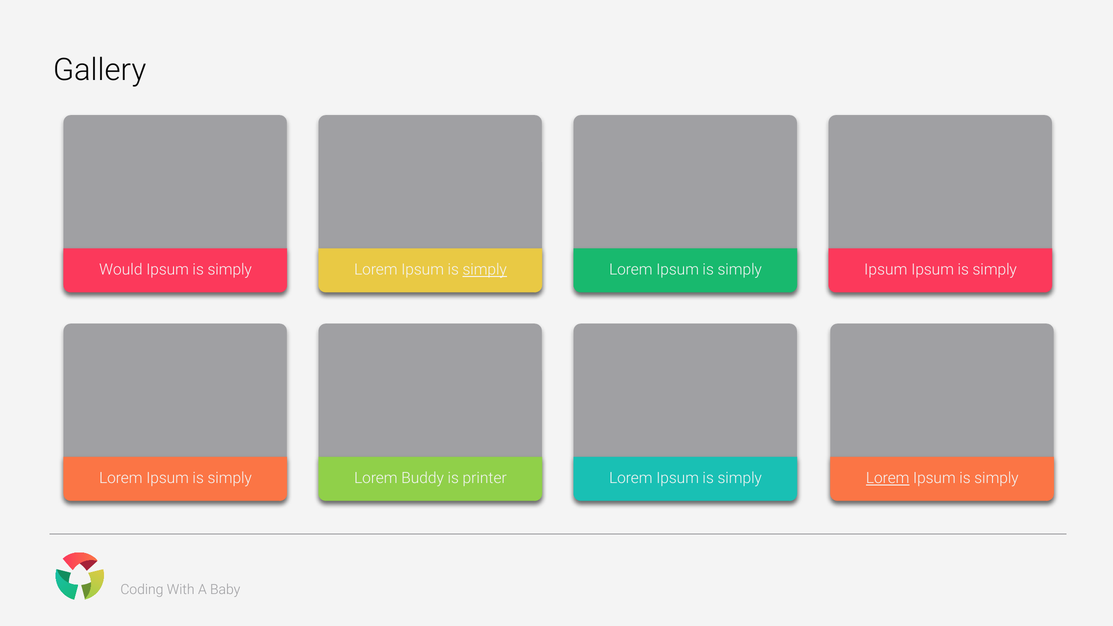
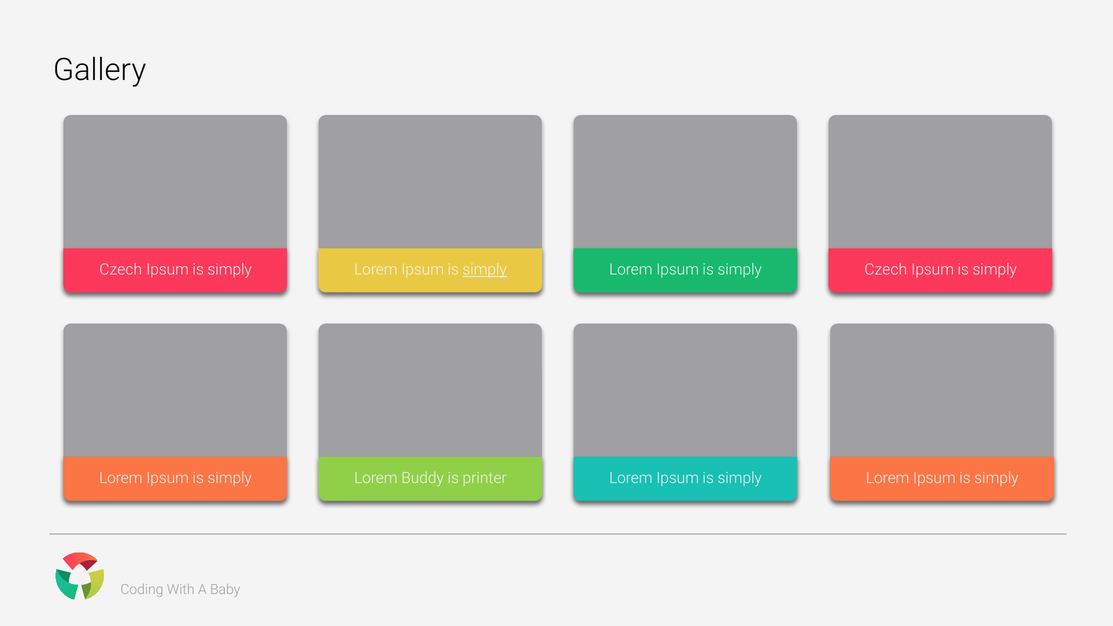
Would at (121, 270): Would -> Czech
simply Ipsum: Ipsum -> Czech
Lorem at (888, 478) underline: present -> none
